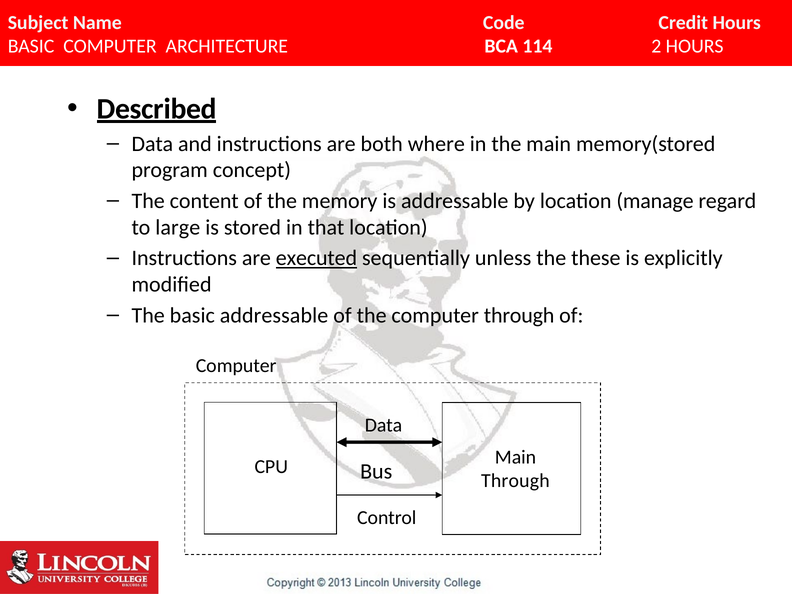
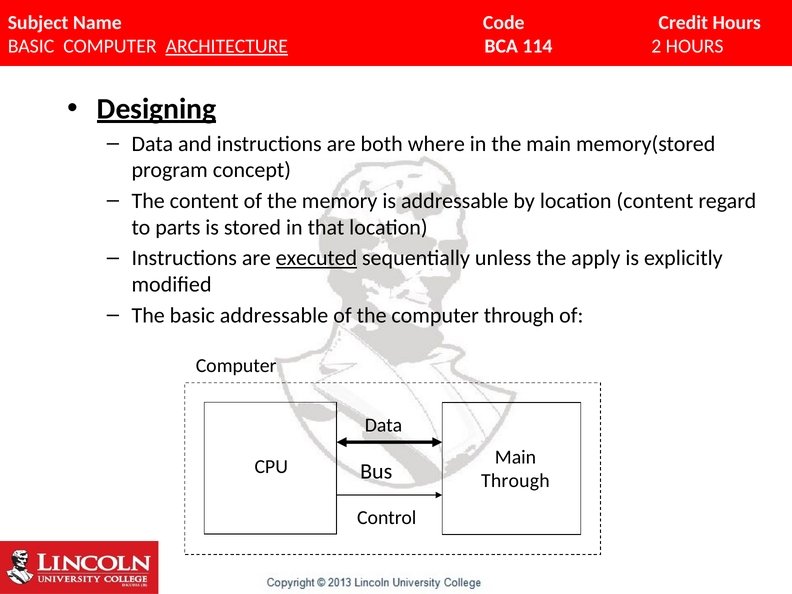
ARCHITECTURE underline: none -> present
Described: Described -> Designing
location manage: manage -> content
large: large -> parts
these: these -> apply
